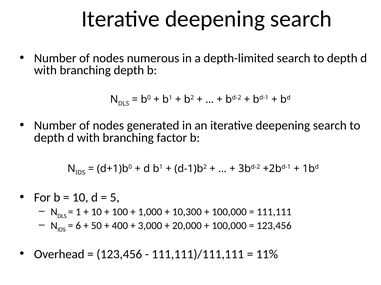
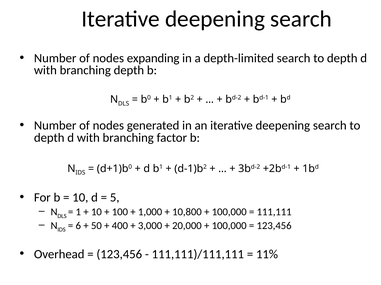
numerous: numerous -> expanding
10,300: 10,300 -> 10,800
